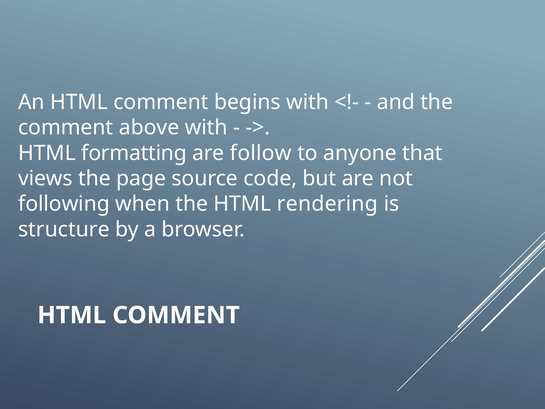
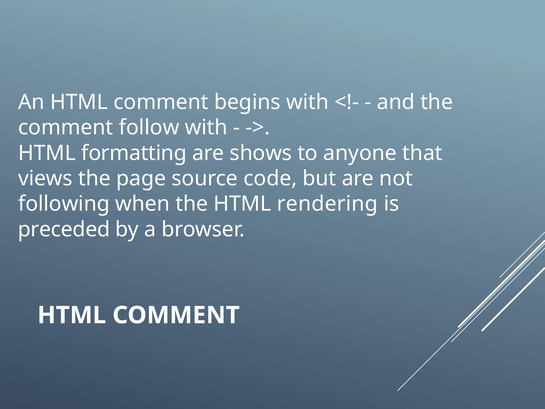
above: above -> follow
follow: follow -> shows
structure: structure -> preceded
